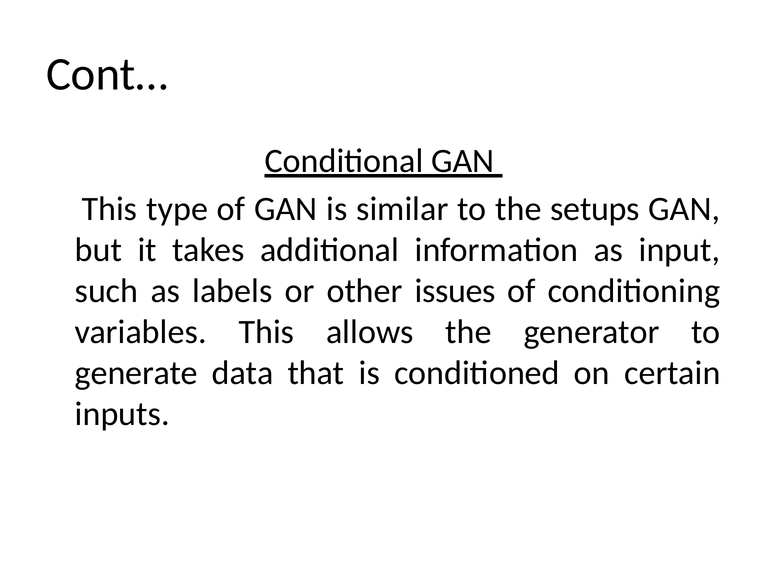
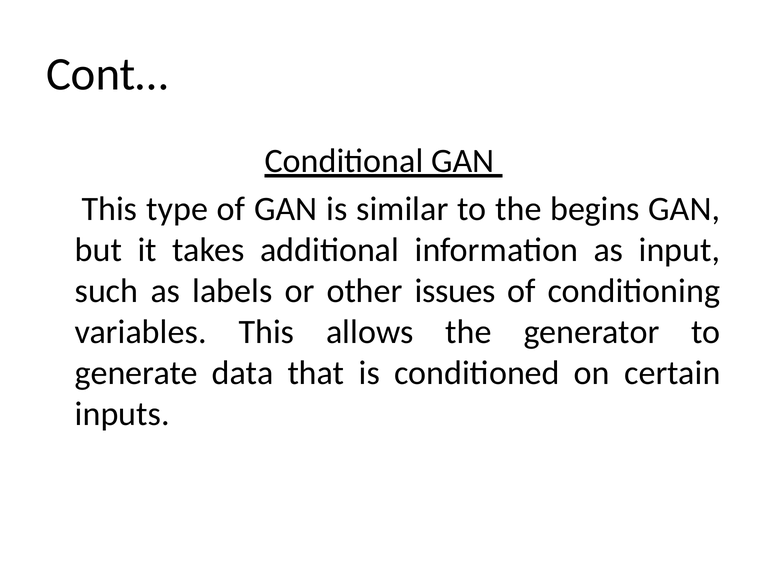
setups: setups -> begins
